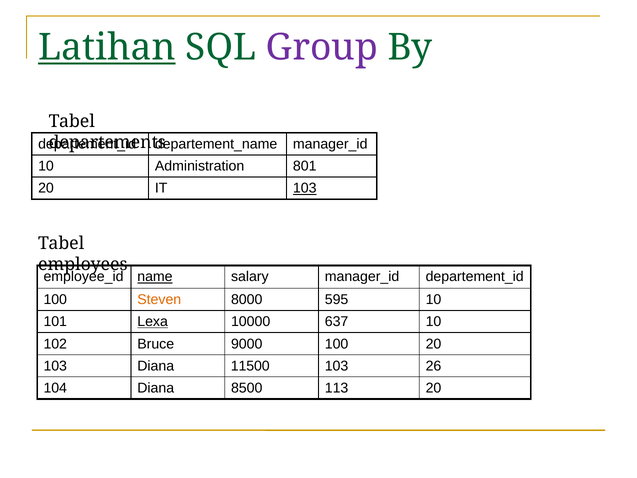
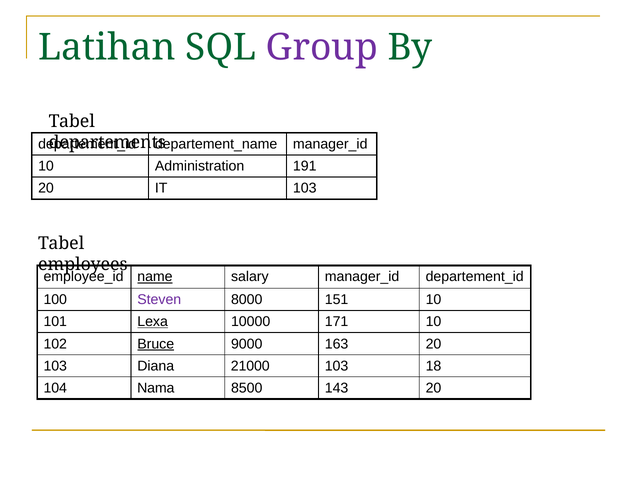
Latihan underline: present -> none
801: 801 -> 191
103 at (305, 188) underline: present -> none
Steven colour: orange -> purple
595: 595 -> 151
637: 637 -> 171
Bruce underline: none -> present
9000 100: 100 -> 163
11500: 11500 -> 21000
26: 26 -> 18
104 Diana: Diana -> Nama
113: 113 -> 143
